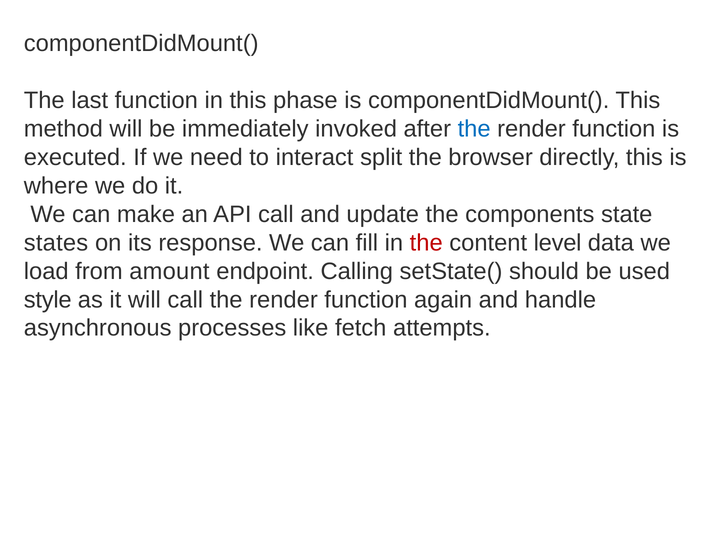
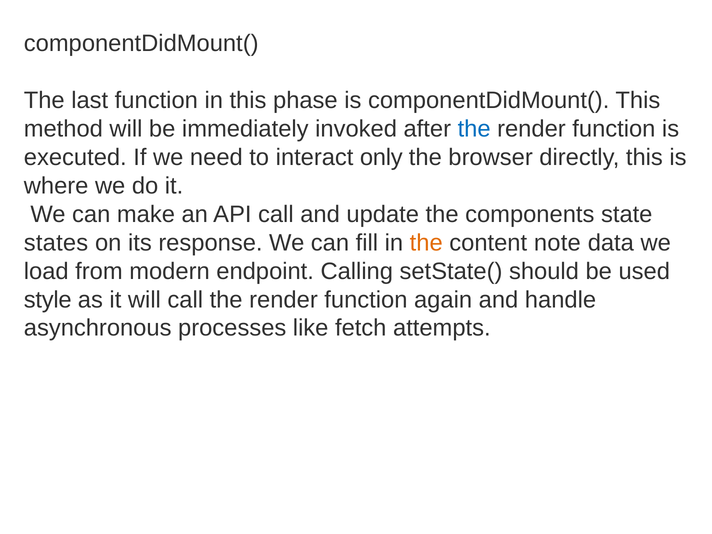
split: split -> only
the at (426, 243) colour: red -> orange
level: level -> note
amount: amount -> modern
